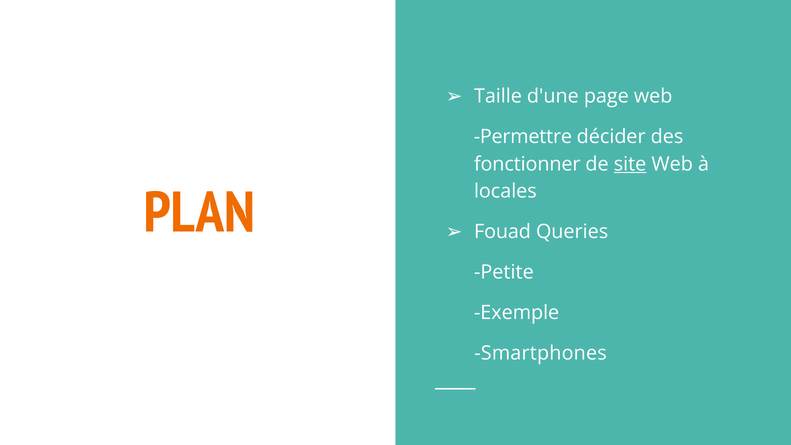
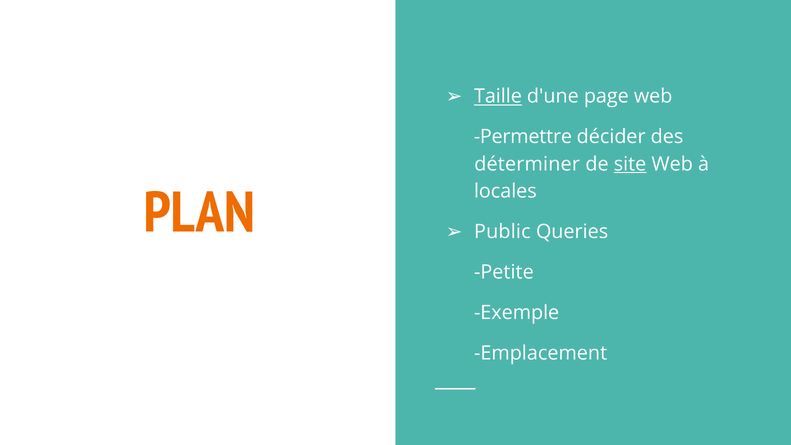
Taille underline: none -> present
fonctionner: fonctionner -> déterminer
Fouad: Fouad -> Public
Smartphones: Smartphones -> Emplacement
